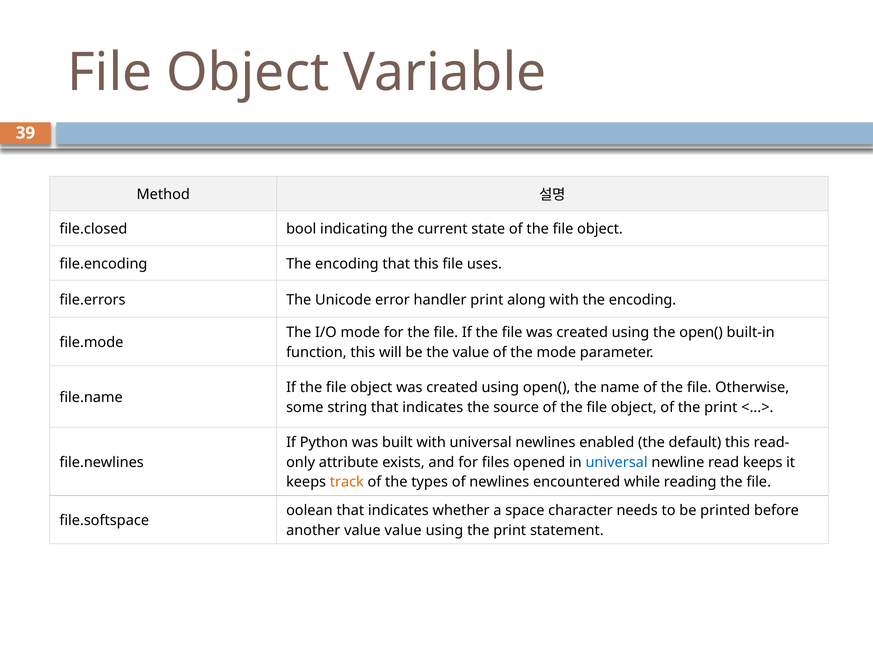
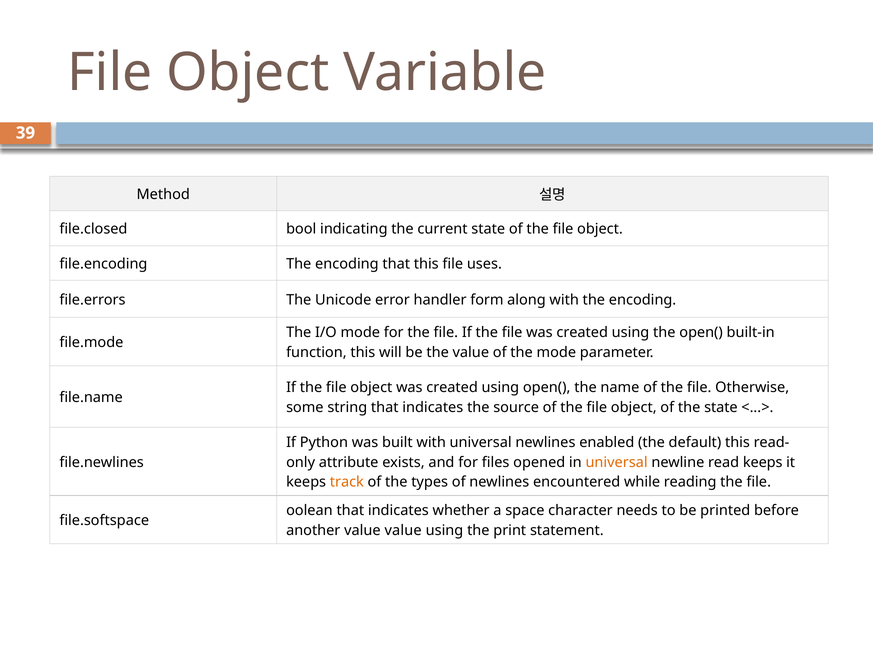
handler print: print -> form
of the print: print -> state
universal at (617, 462) colour: blue -> orange
